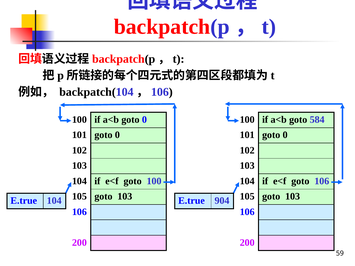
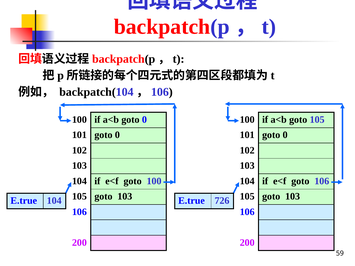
goto 584: 584 -> 105
904: 904 -> 726
